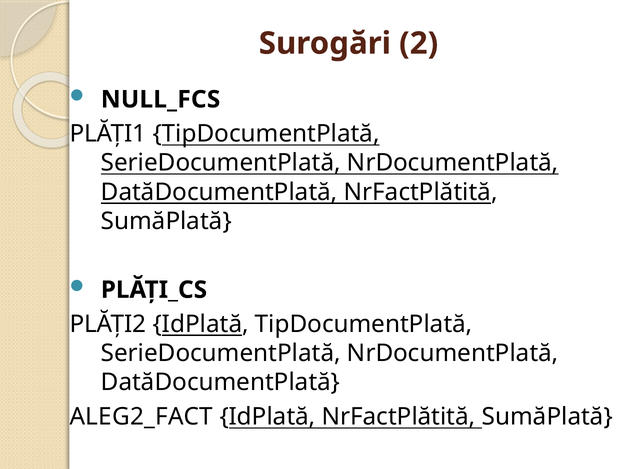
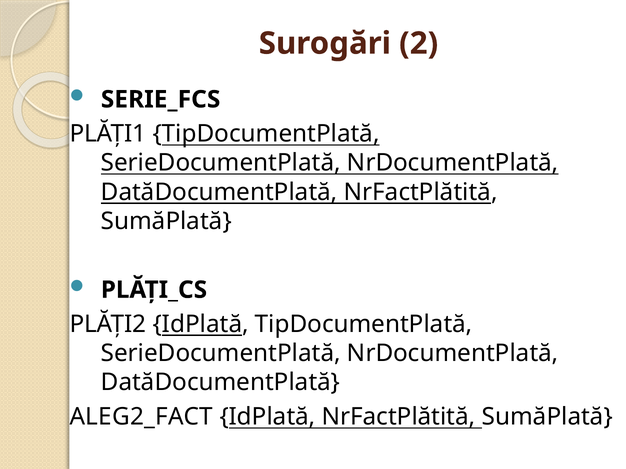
NULL_FCS: NULL_FCS -> SERIE_FCS
